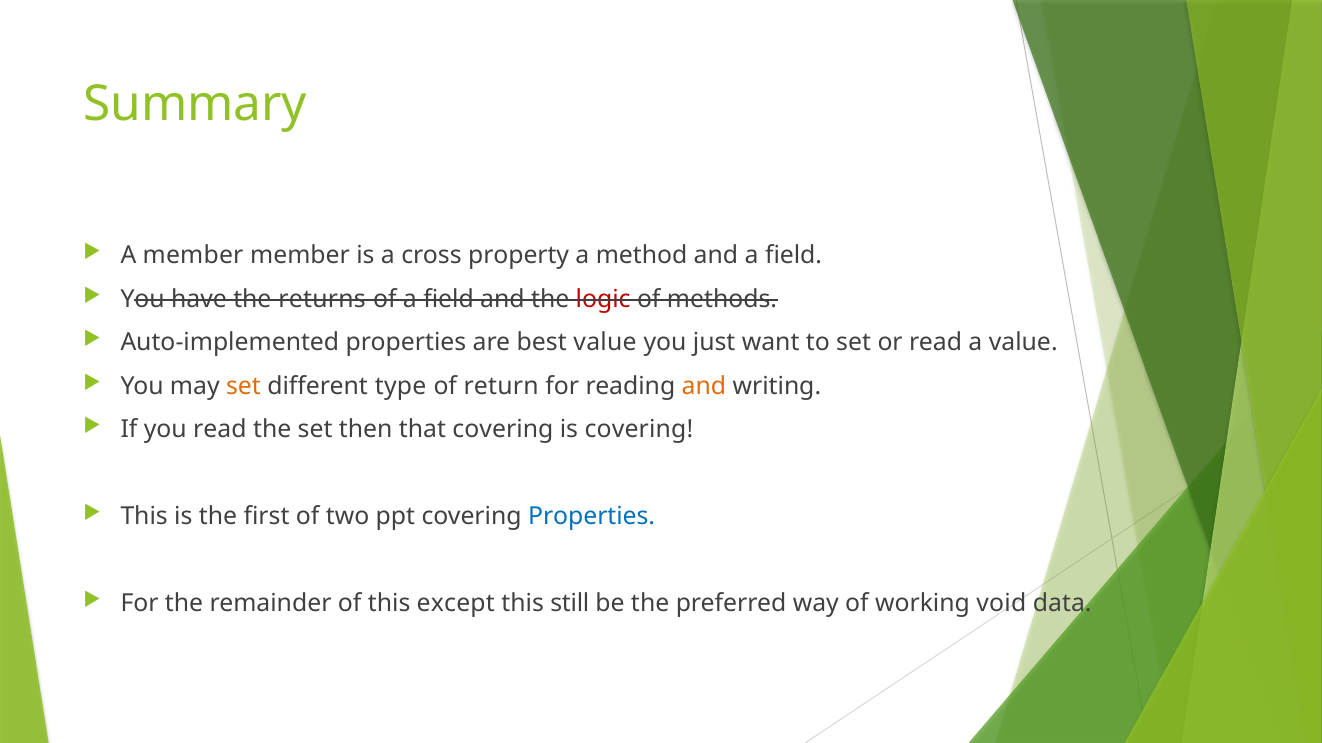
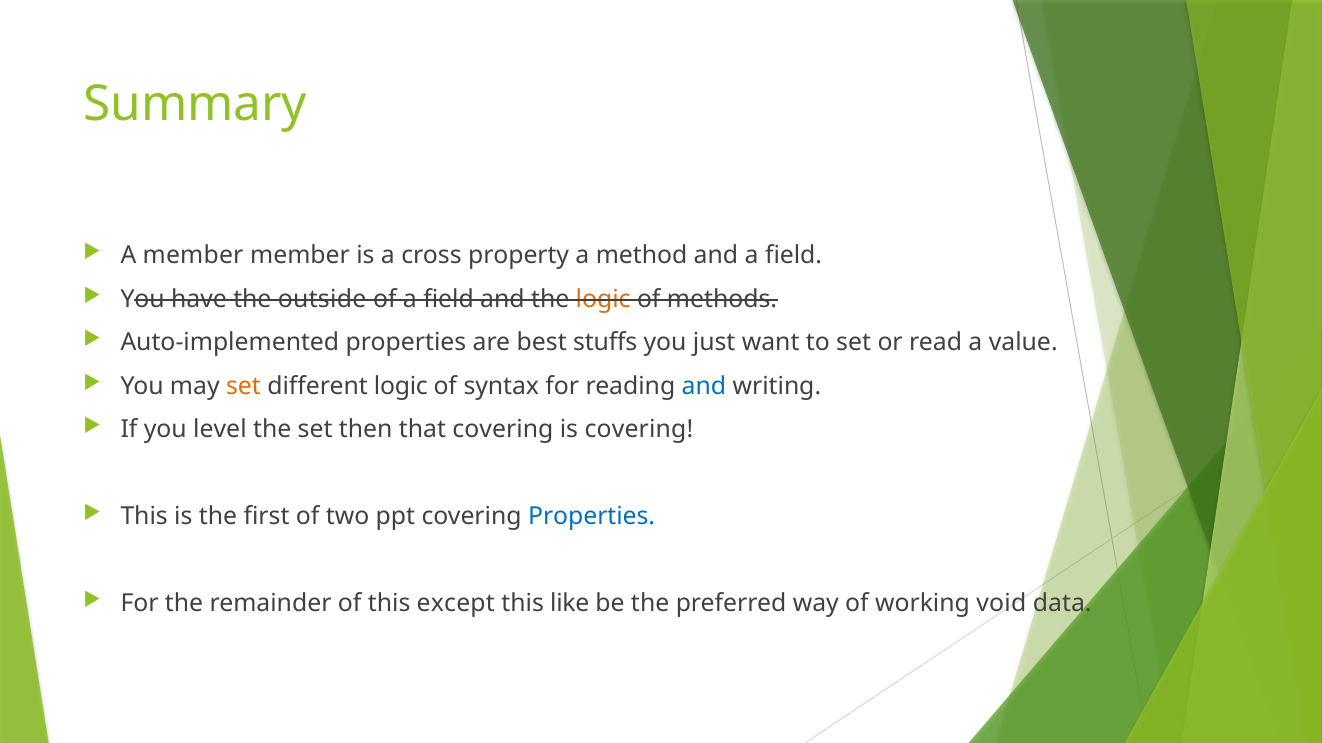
returns: returns -> outside
logic at (603, 299) colour: red -> orange
best value: value -> stuffs
different type: type -> logic
return: return -> syntax
and at (704, 386) colour: orange -> blue
you read: read -> level
still: still -> like
